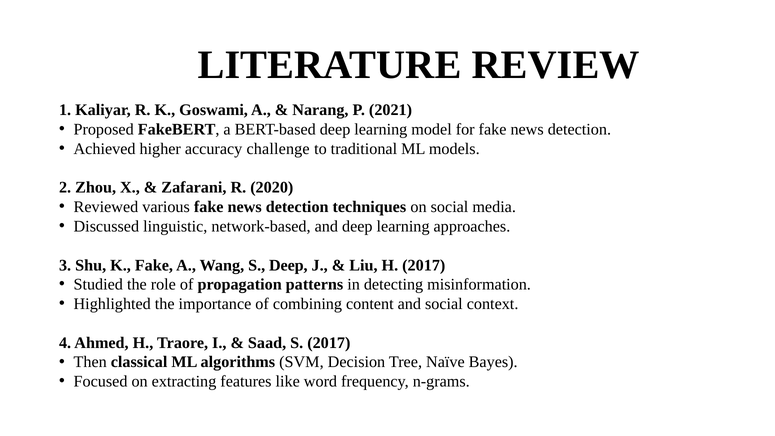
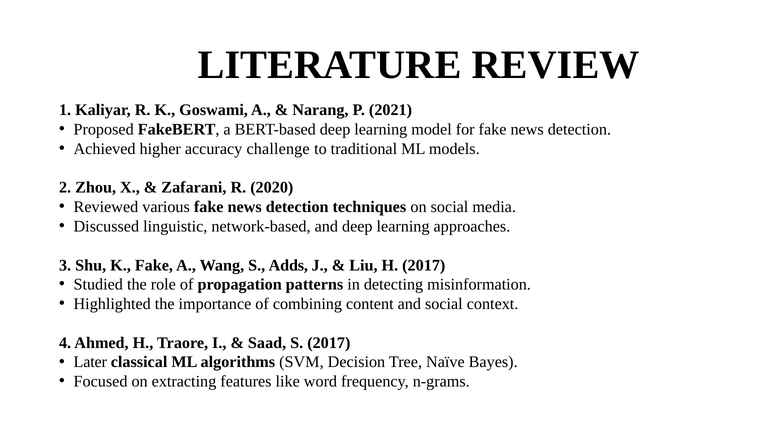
S Deep: Deep -> Adds
Then: Then -> Later
